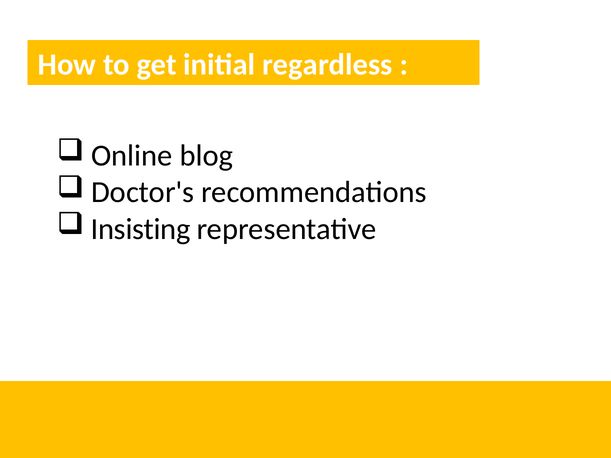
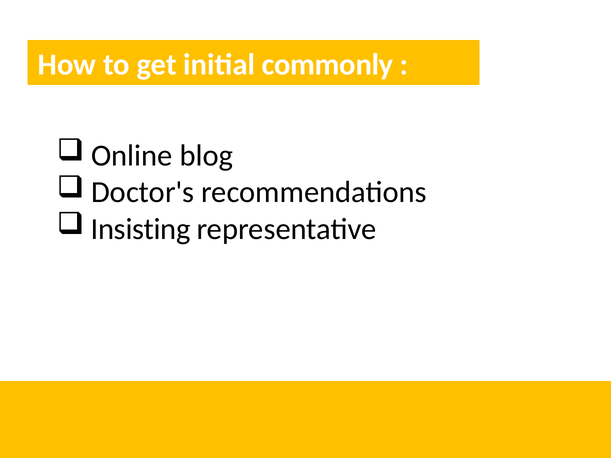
regardless: regardless -> commonly
